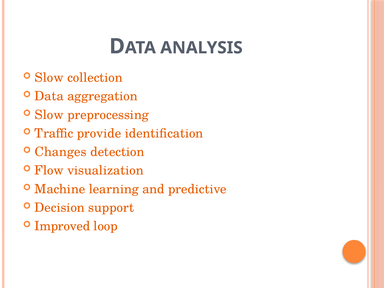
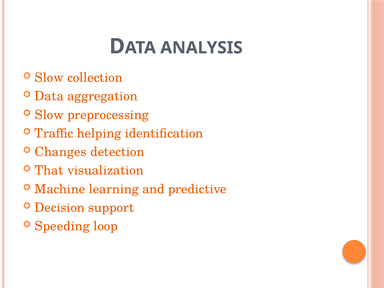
provide: provide -> helping
Flow: Flow -> That
Improved: Improved -> Speeding
